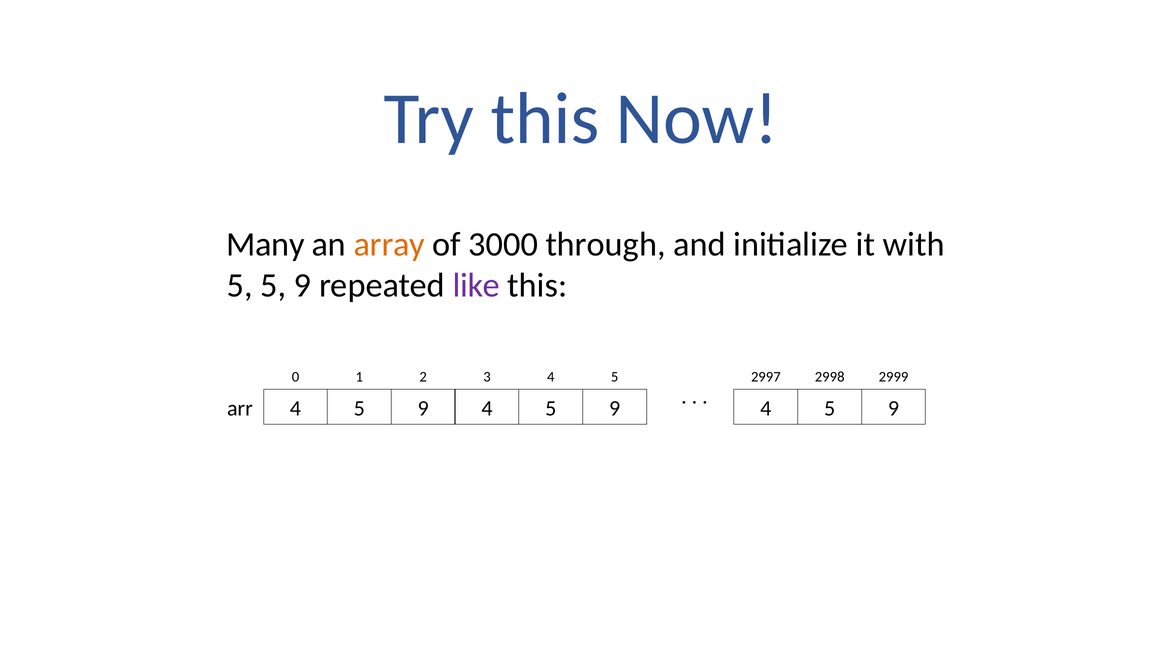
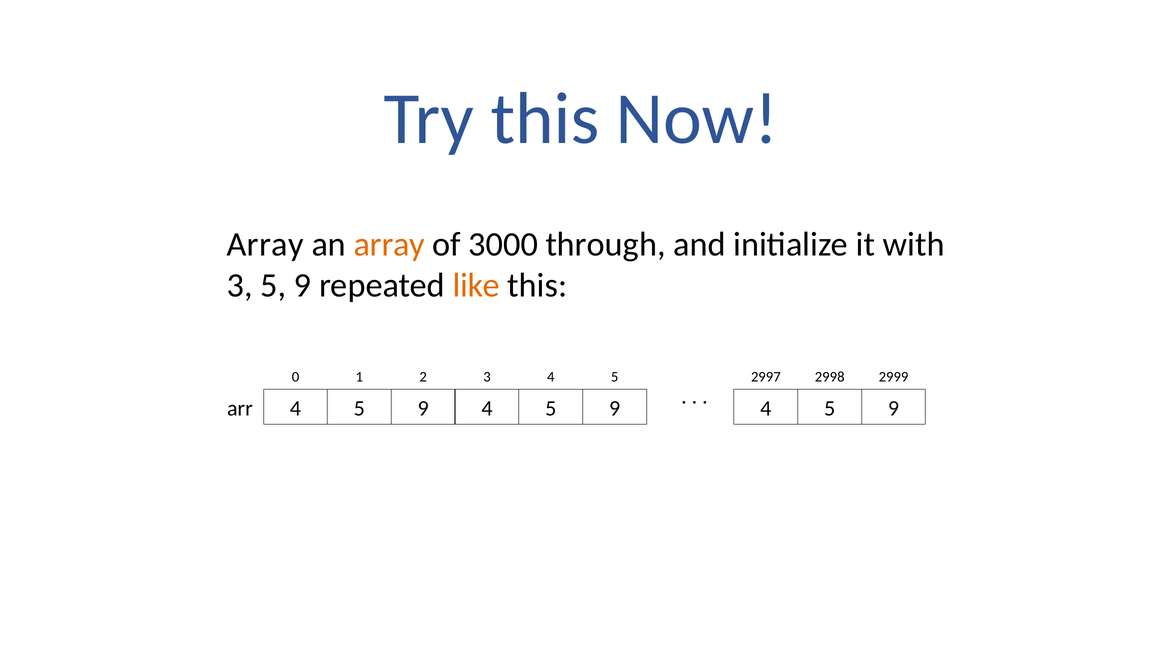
Many at (265, 244): Many -> Array
5 at (240, 285): 5 -> 3
like colour: purple -> orange
